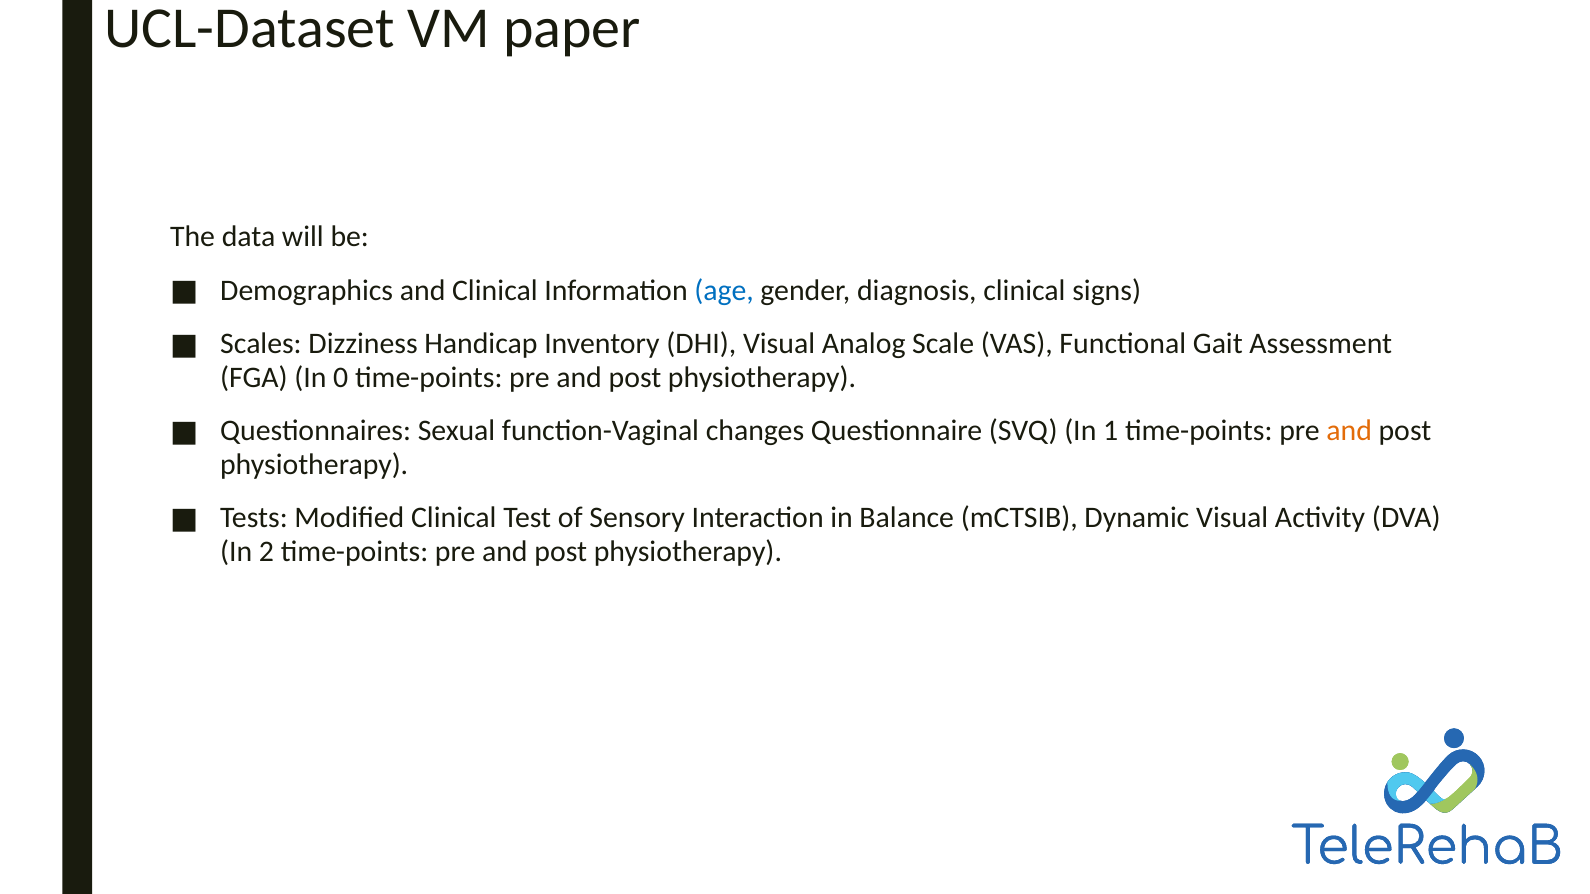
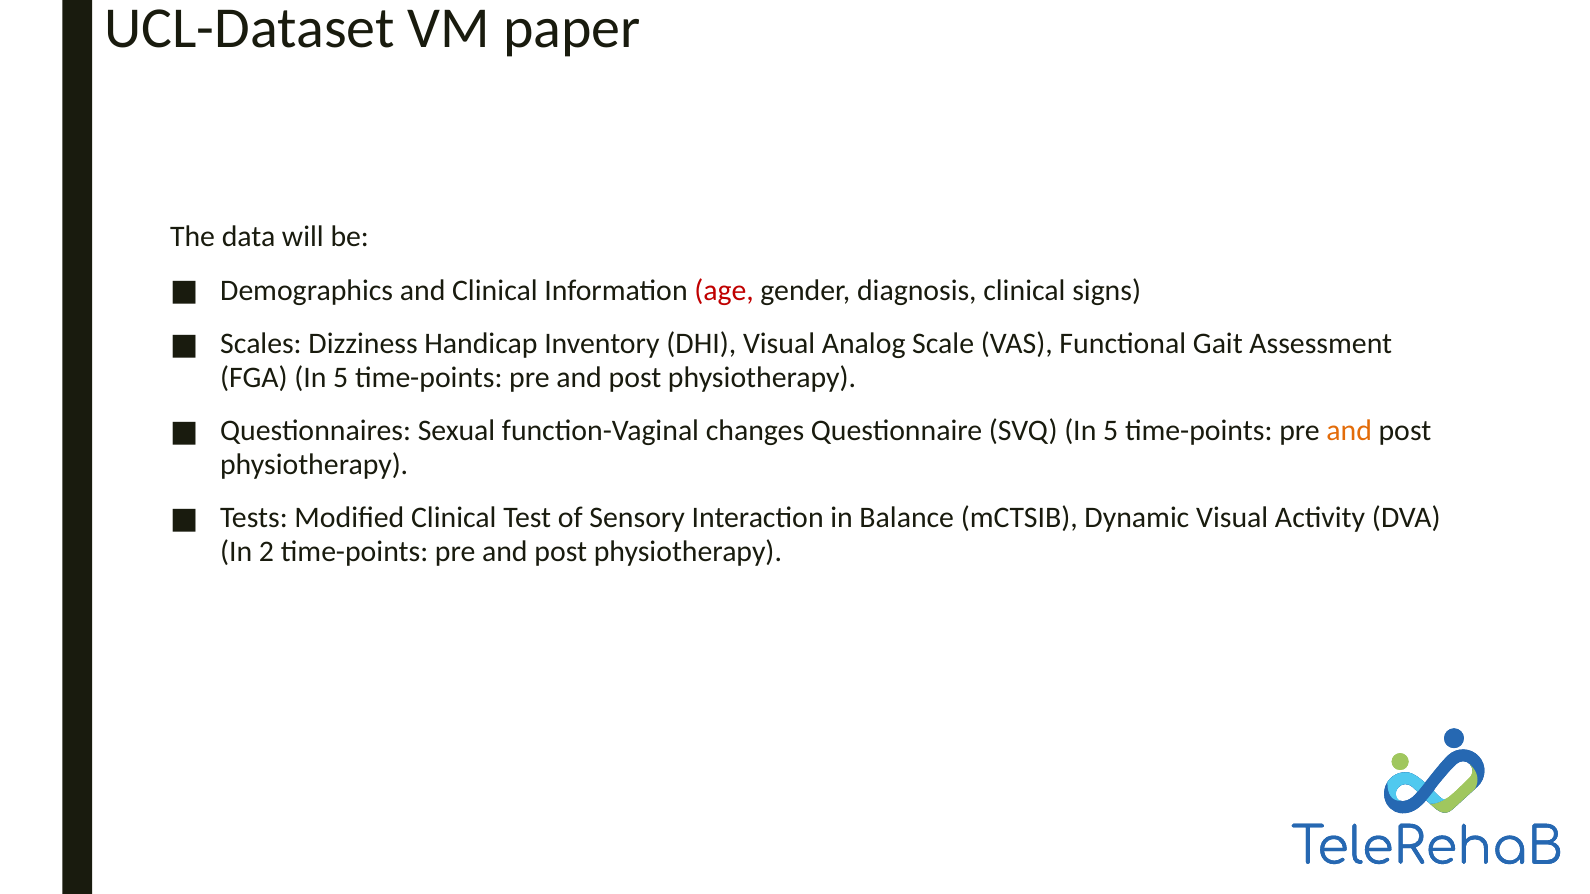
age colour: blue -> red
FGA In 0: 0 -> 5
SVQ In 1: 1 -> 5
